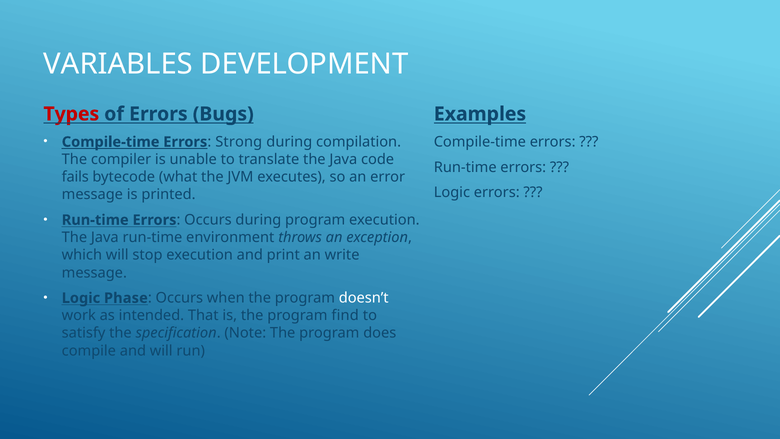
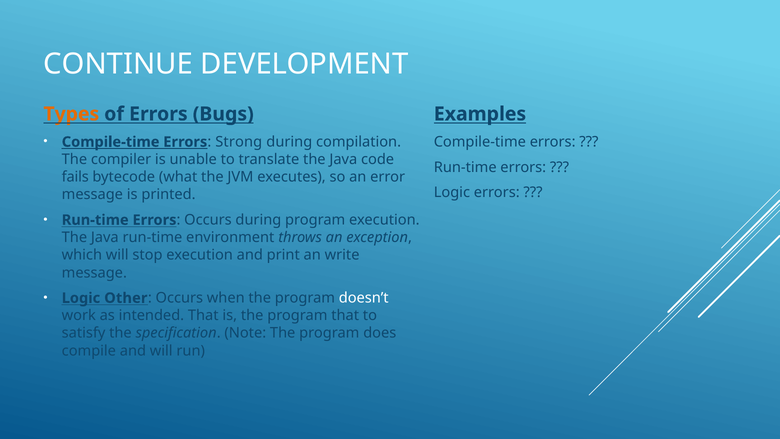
VARIABLES: VARIABLES -> CONTINUE
Types colour: red -> orange
Phase: Phase -> Other
program find: find -> that
